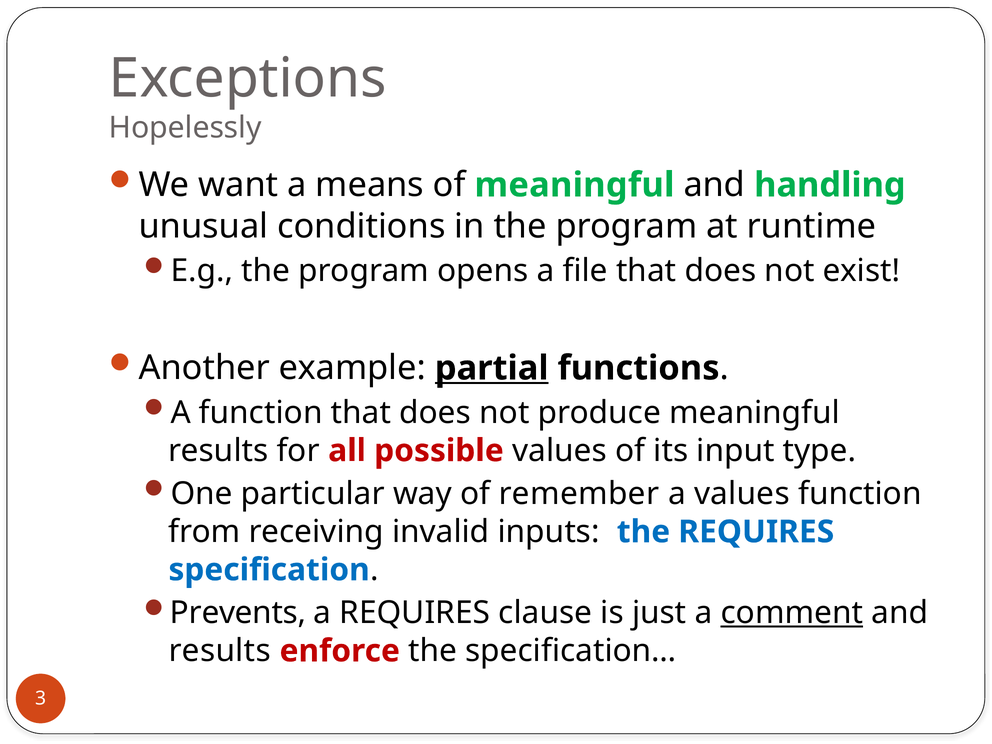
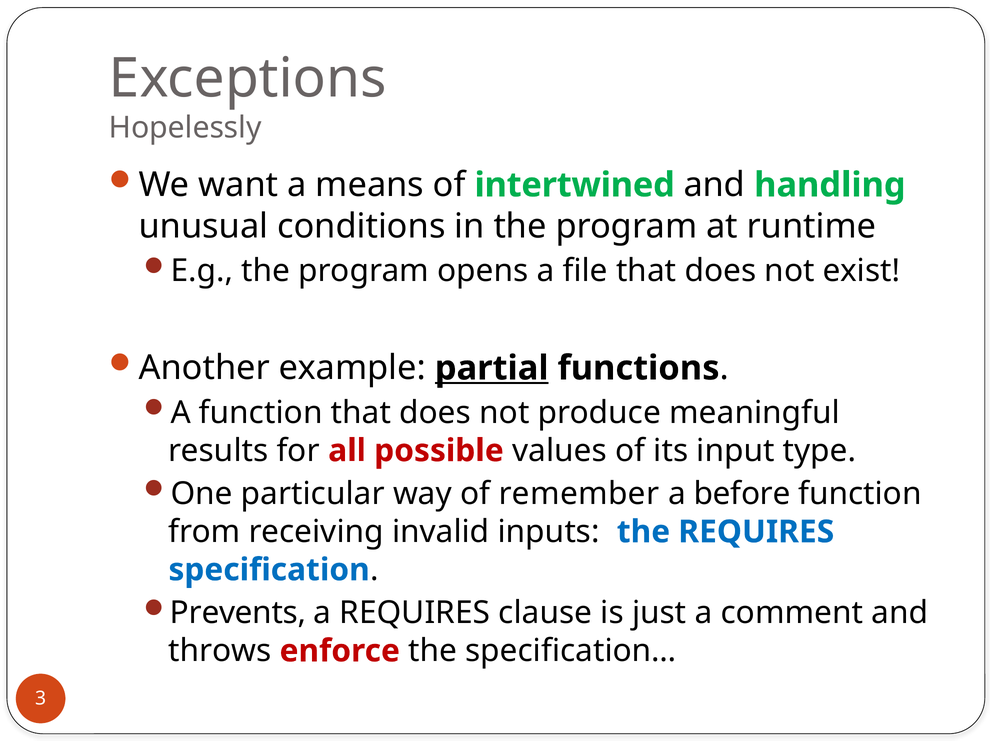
of meaningful: meaningful -> intertwined
a values: values -> before
comment underline: present -> none
results at (220, 651): results -> throws
